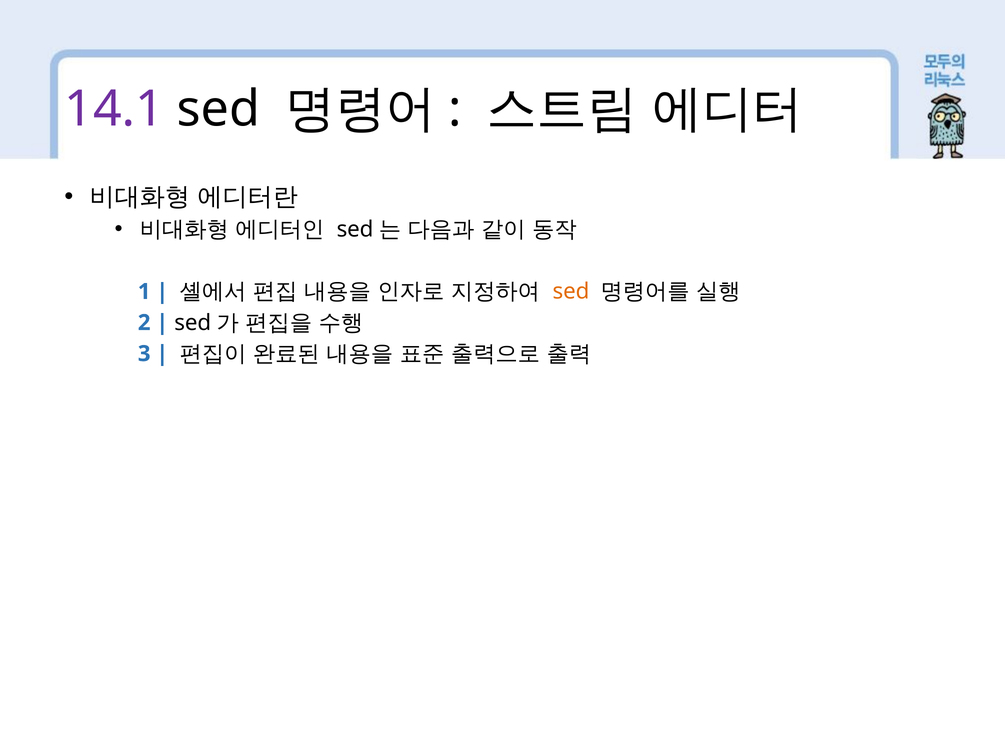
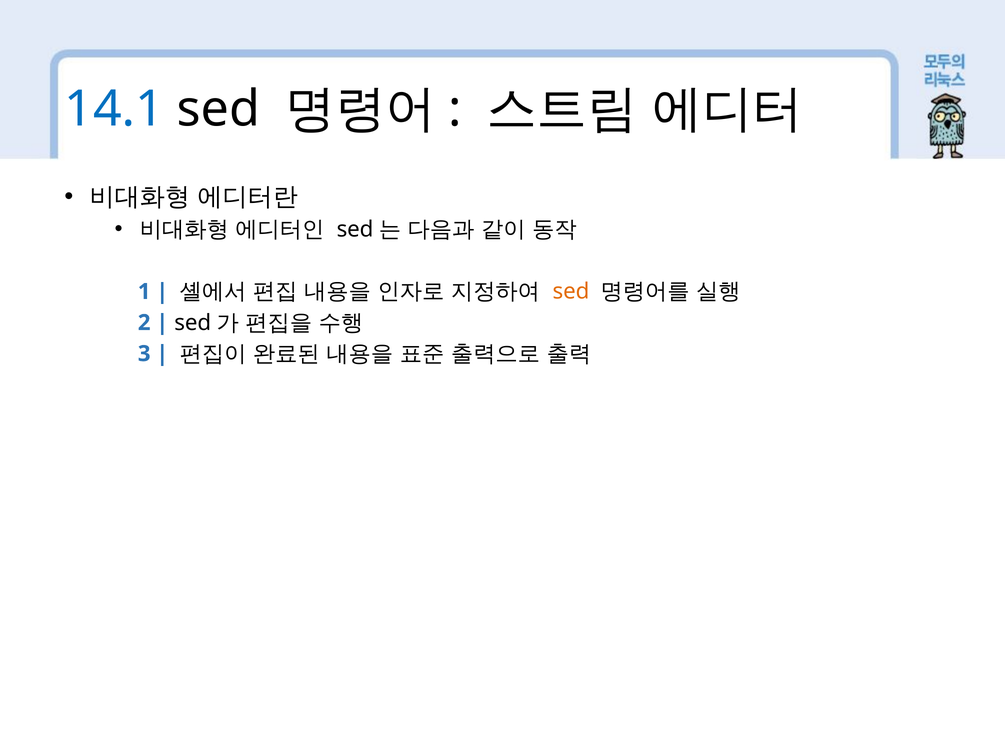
14.1 colour: purple -> blue
